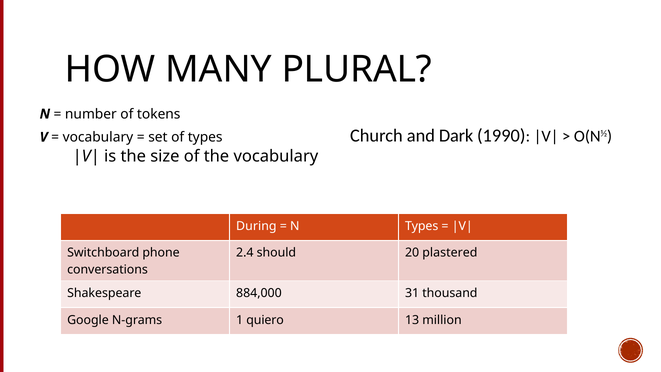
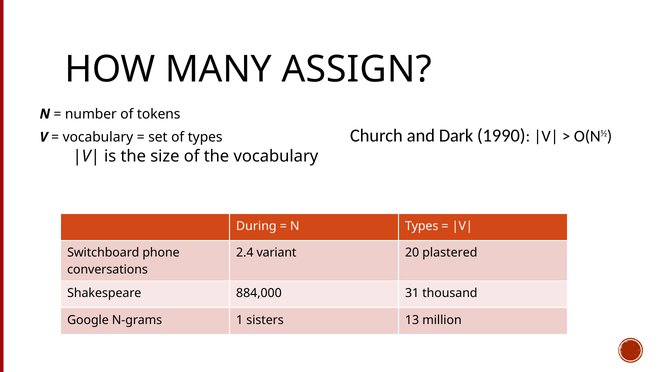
PLURAL: PLURAL -> ASSIGN
should: should -> variant
quiero: quiero -> sisters
